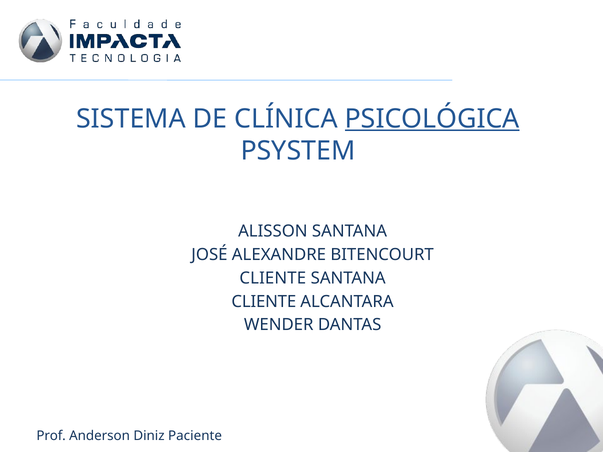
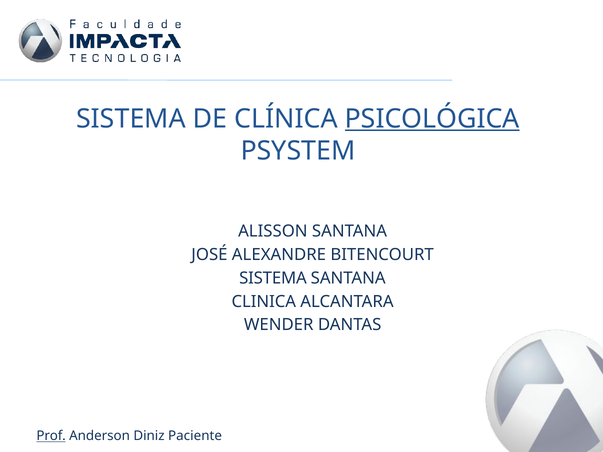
CLIENTE at (273, 278): CLIENTE -> SISTEMA
CLIENTE at (264, 302): CLIENTE -> CLINICA
Prof underline: none -> present
